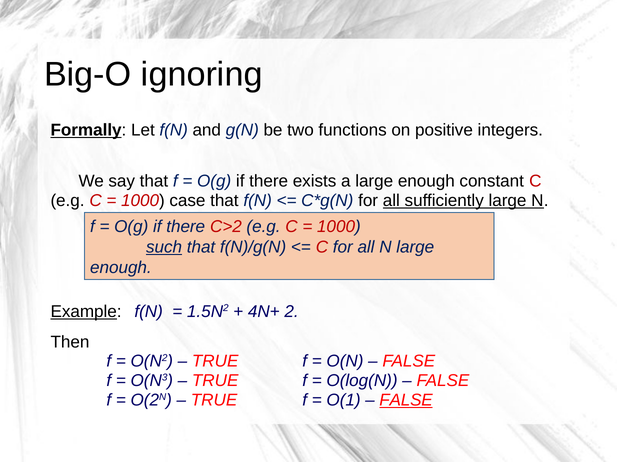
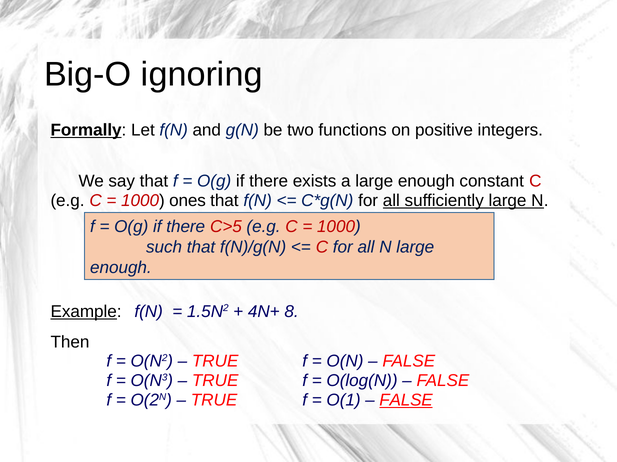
case: case -> ones
C>2: C>2 -> C>5
such underline: present -> none
2: 2 -> 8
